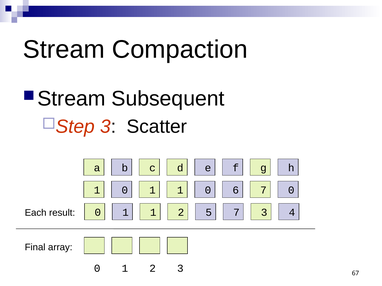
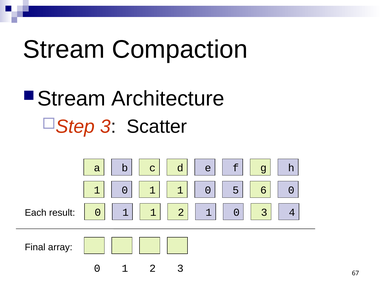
Subsequent: Subsequent -> Architecture
6: 6 -> 5
0 7: 7 -> 6
2 5: 5 -> 1
0 1 7: 7 -> 0
